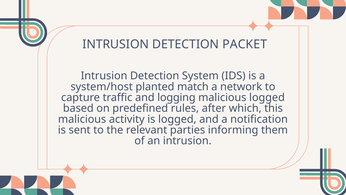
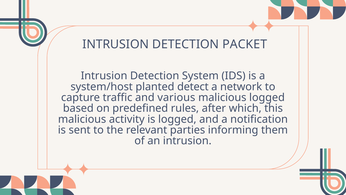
match: match -> detect
logging: logging -> various
